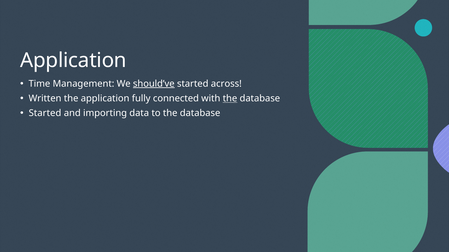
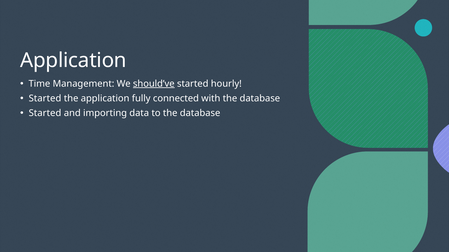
across: across -> hourly
Written at (45, 99): Written -> Started
the at (230, 99) underline: present -> none
